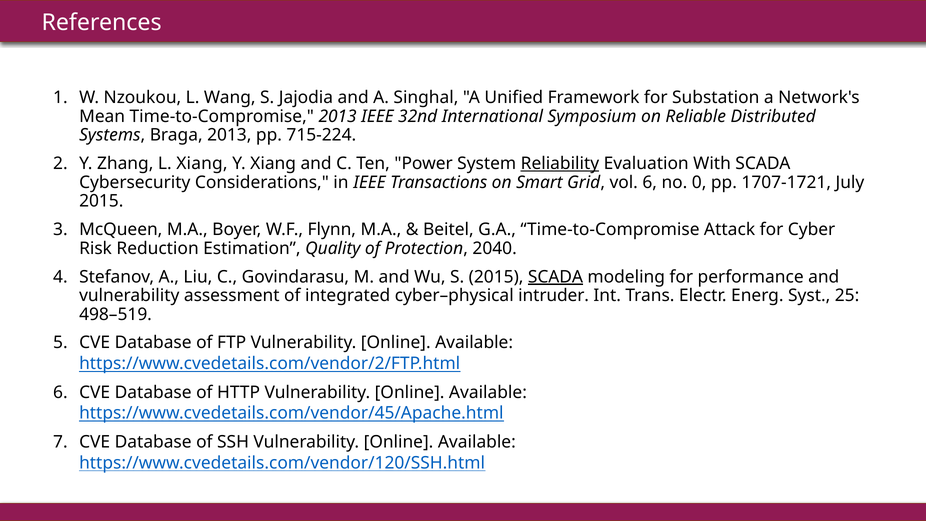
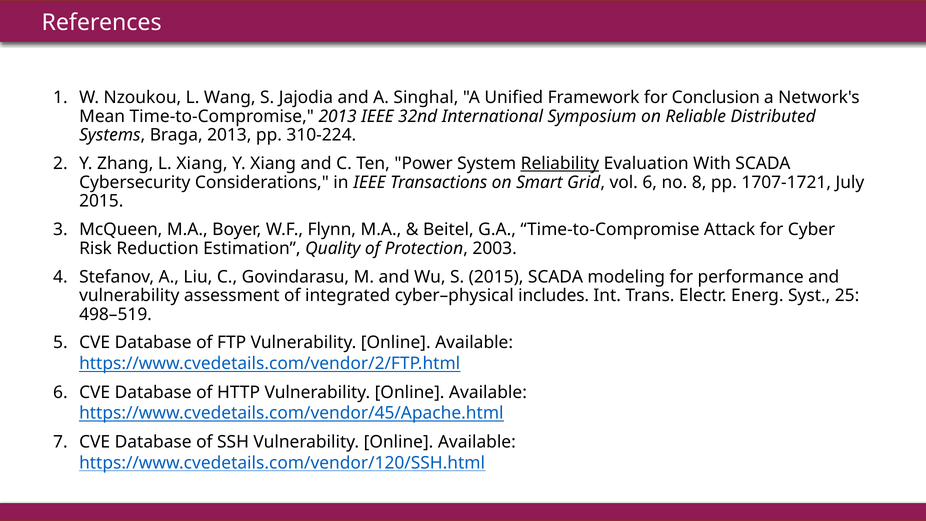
Substation: Substation -> Conclusion
715-224: 715-224 -> 310-224
0: 0 -> 8
2040: 2040 -> 2003
SCADA at (556, 277) underline: present -> none
intruder: intruder -> includes
